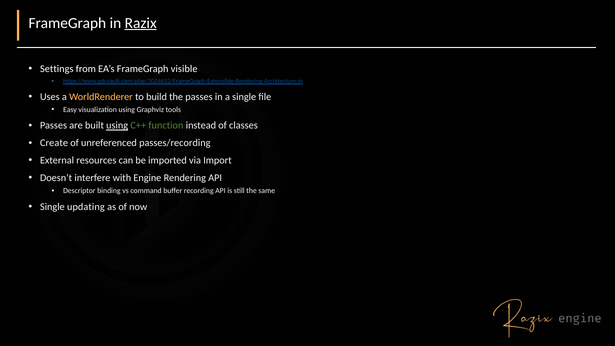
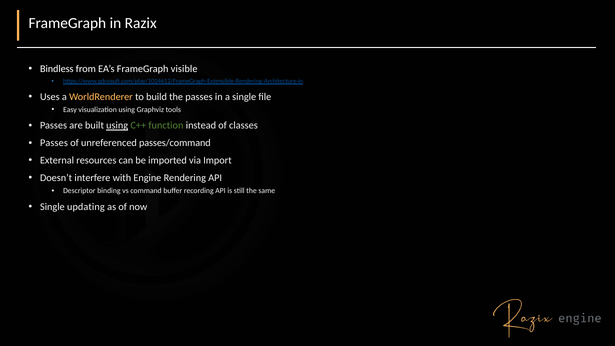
Razix underline: present -> none
Settings: Settings -> Bindless
Create at (54, 143): Create -> Passes
passes/recording: passes/recording -> passes/command
